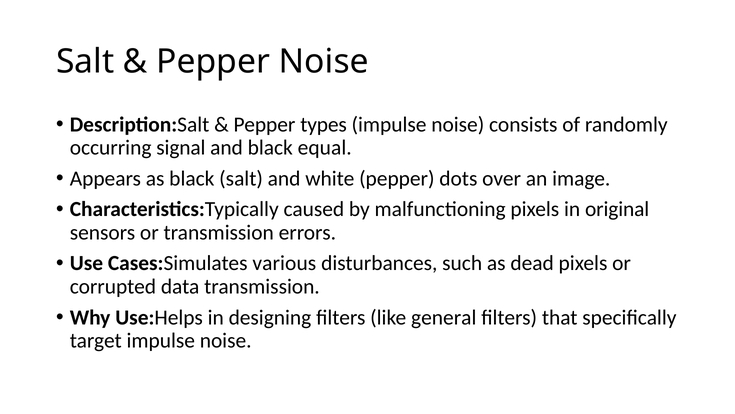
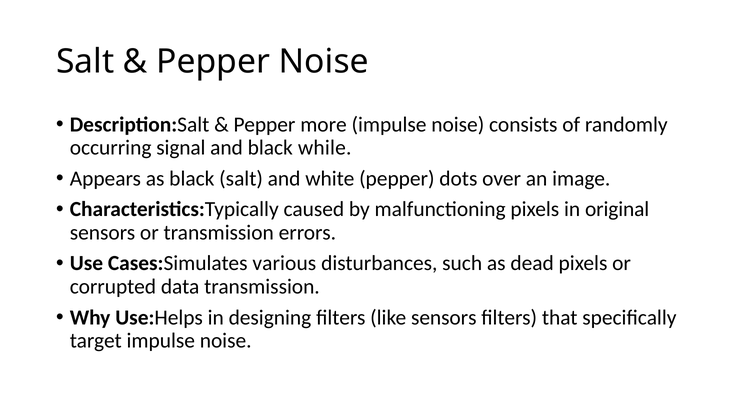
types: types -> more
equal: equal -> while
like general: general -> sensors
